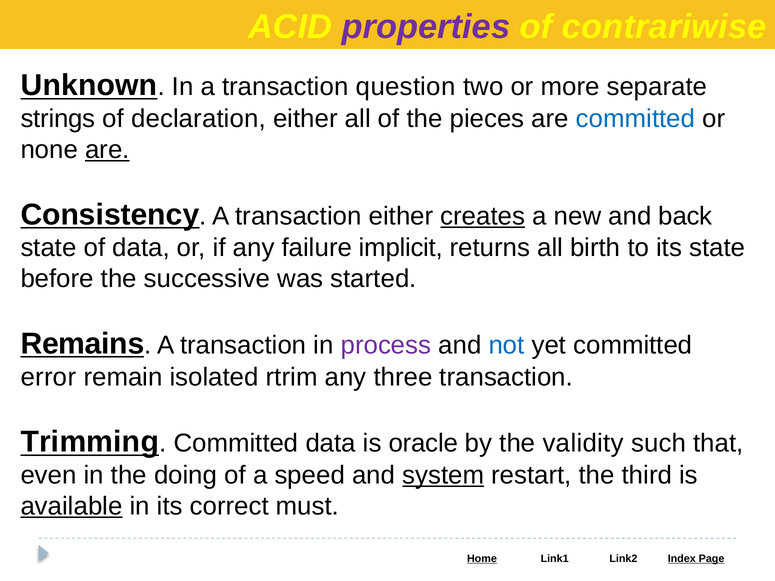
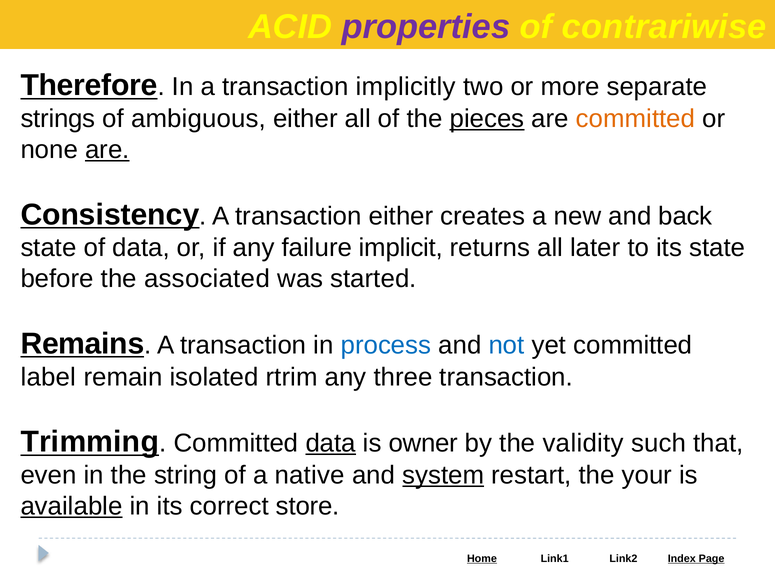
Unknown: Unknown -> Therefore
question: question -> implicitly
declaration: declaration -> ambiguous
pieces underline: none -> present
committed at (636, 119) colour: blue -> orange
creates underline: present -> none
birth: birth -> later
successive: successive -> associated
process colour: purple -> blue
error: error -> label
data at (331, 444) underline: none -> present
oracle: oracle -> owner
doing: doing -> string
speed: speed -> native
third: third -> your
must: must -> store
